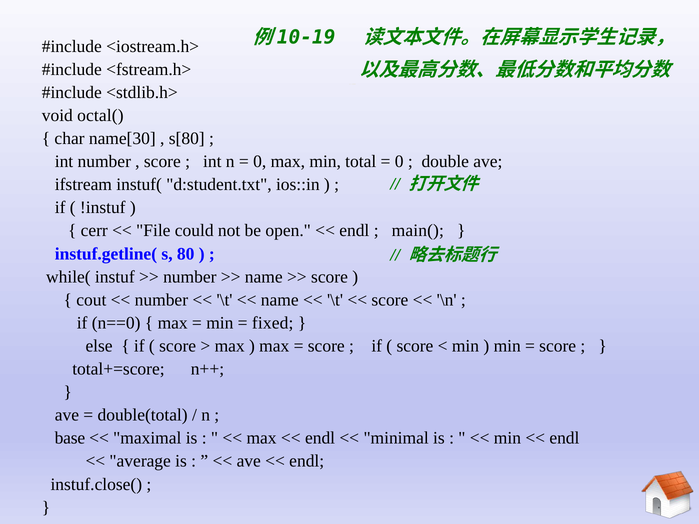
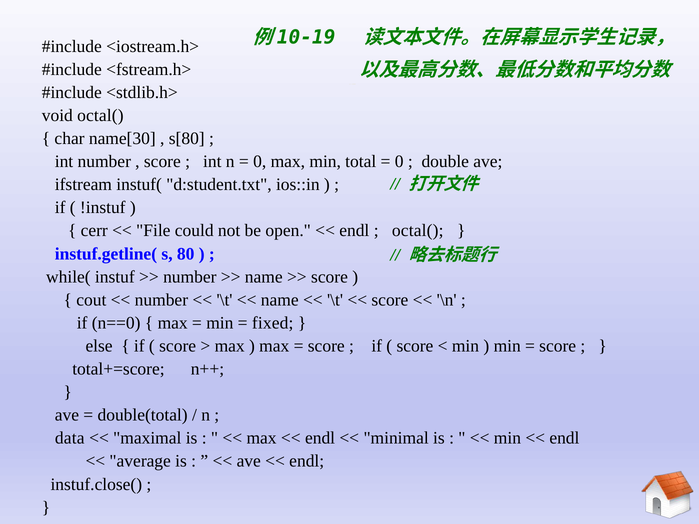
main( at (418, 231): main( -> octal(
base: base -> data
